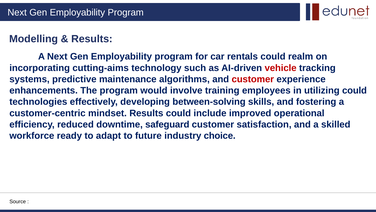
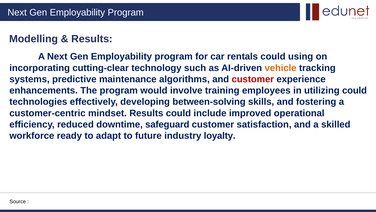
realm: realm -> using
cutting-aims: cutting-aims -> cutting-clear
vehicle colour: red -> orange
choice: choice -> loyalty
